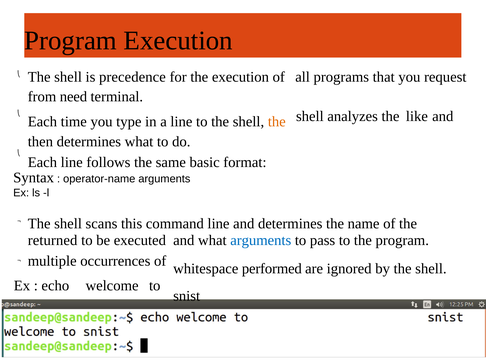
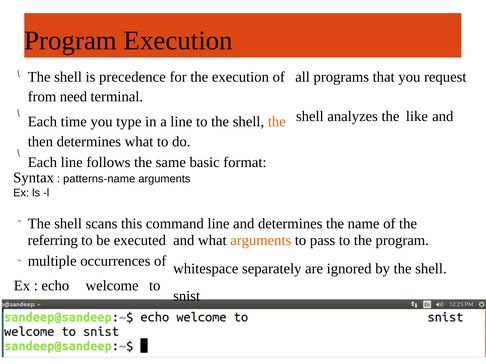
operator-name: operator-name -> patterns-name
returned: returned -> referring
arguments at (261, 241) colour: blue -> orange
performed: performed -> separately
